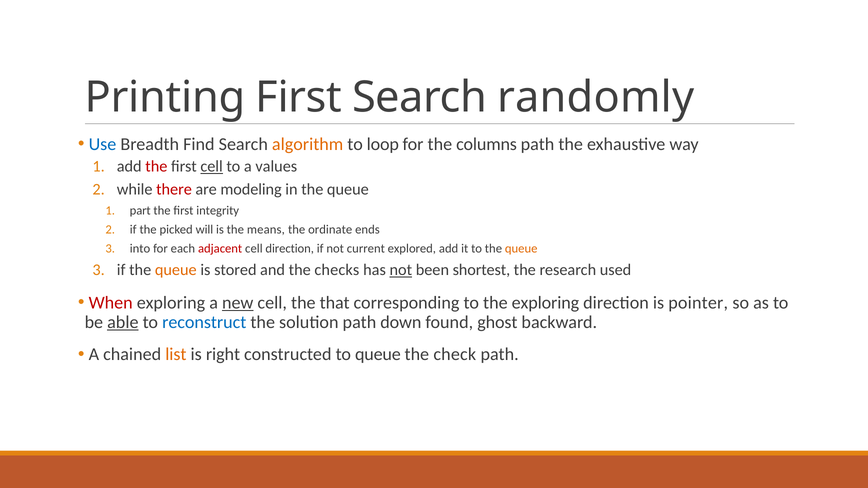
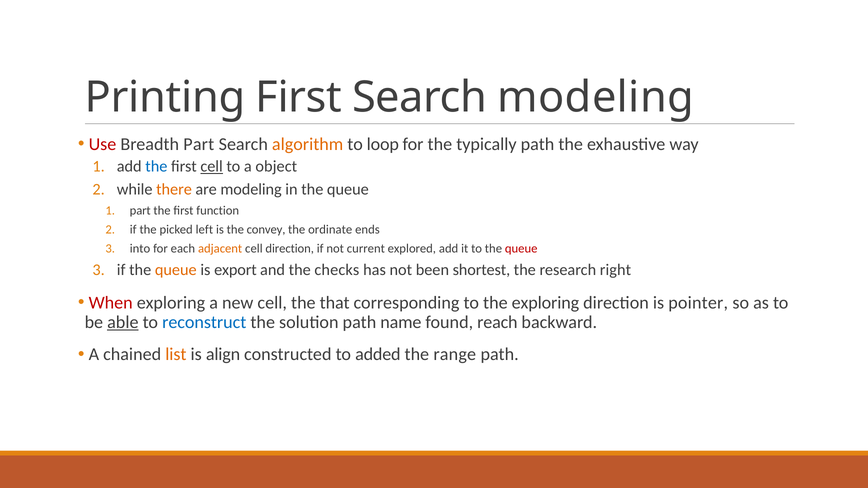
Search randomly: randomly -> modeling
Use colour: blue -> red
Breadth Find: Find -> Part
columns: columns -> typically
the at (156, 167) colour: red -> blue
values: values -> object
there colour: red -> orange
integrity: integrity -> function
will: will -> left
means: means -> convey
adjacent colour: red -> orange
queue at (521, 249) colour: orange -> red
stored: stored -> export
not at (401, 270) underline: present -> none
used: used -> right
new underline: present -> none
down: down -> name
ghost: ghost -> reach
right: right -> align
to queue: queue -> added
check: check -> range
